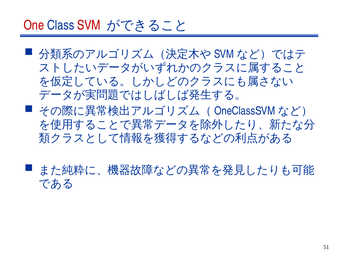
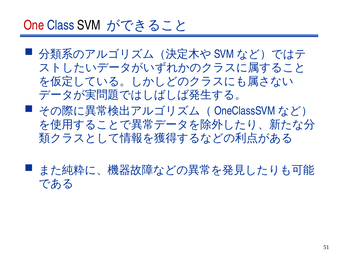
SVM colour: red -> black
